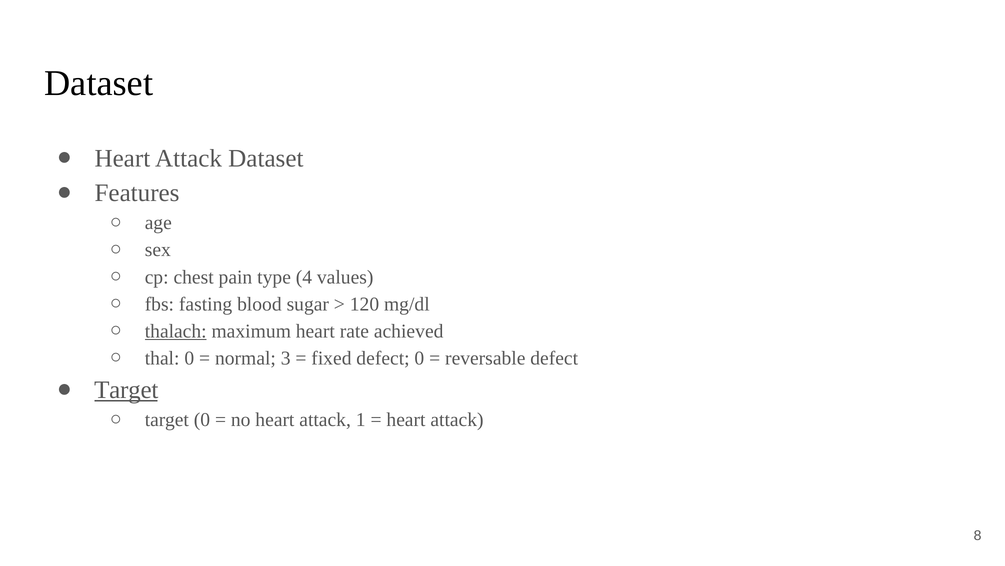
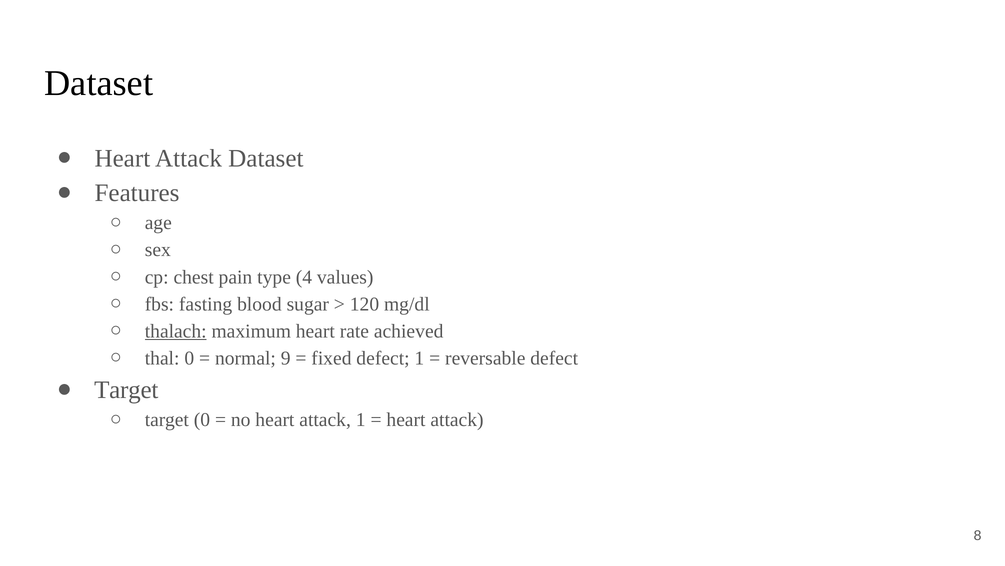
3: 3 -> 9
defect 0: 0 -> 1
Target at (126, 390) underline: present -> none
